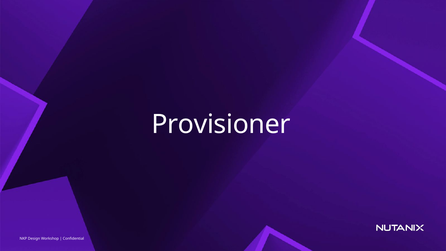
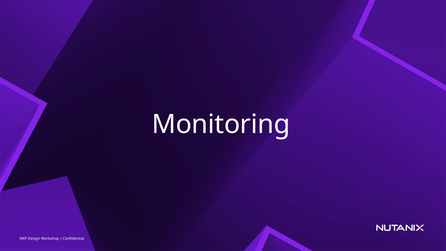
Provisioner: Provisioner -> Monitoring
